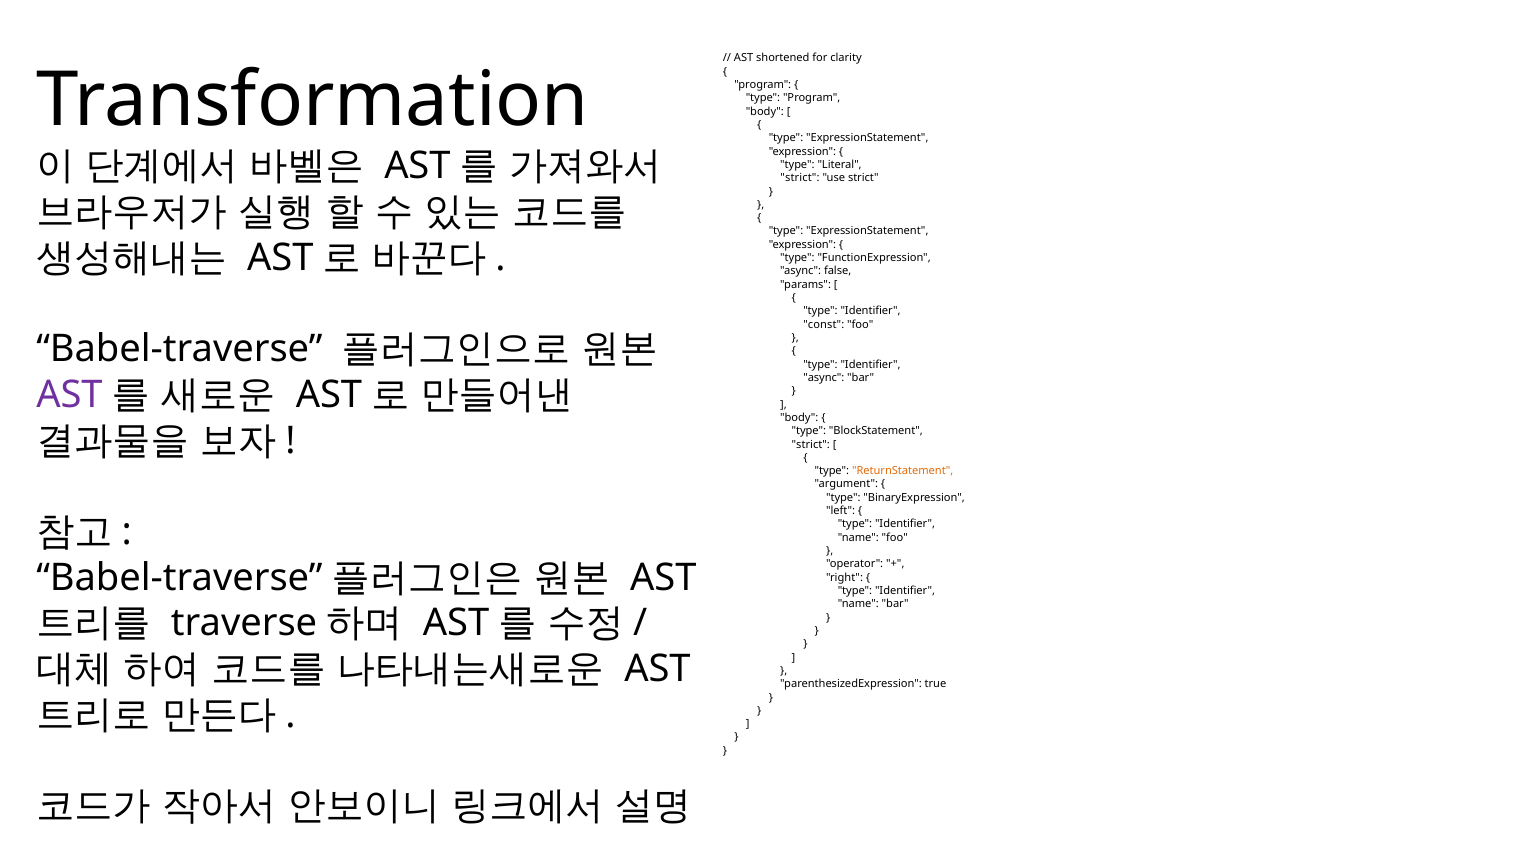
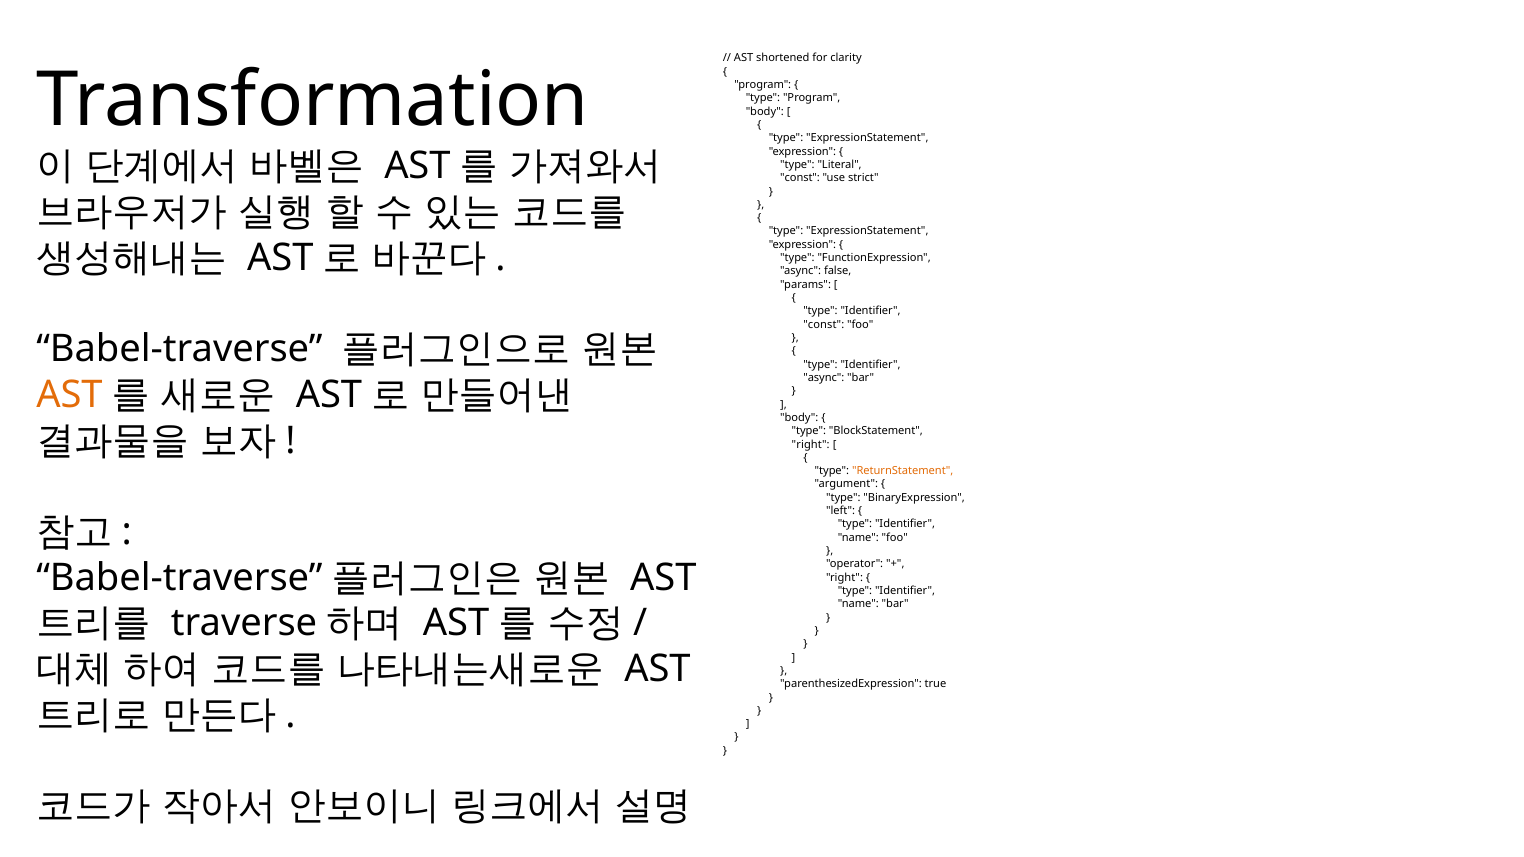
strict at (800, 178): strict -> const
AST at (69, 395) colour: purple -> orange
strict at (811, 444): strict -> right
